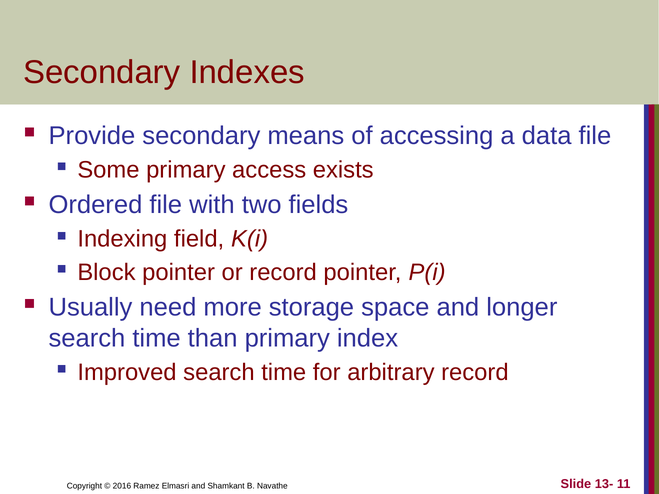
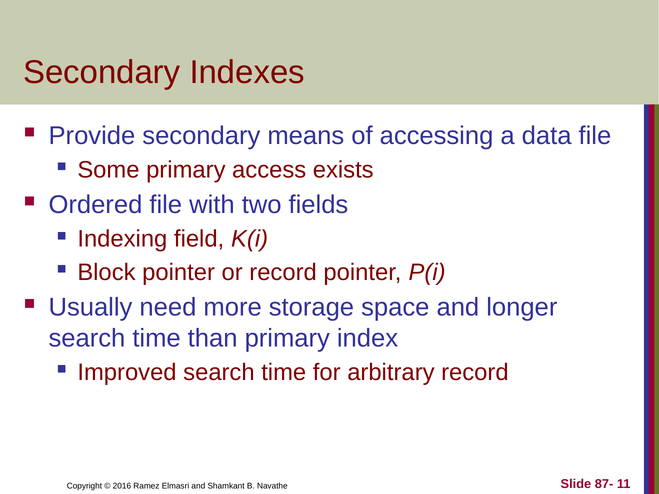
13-: 13- -> 87-
